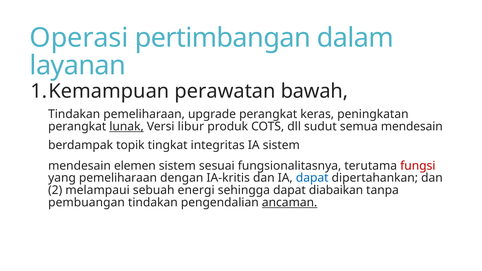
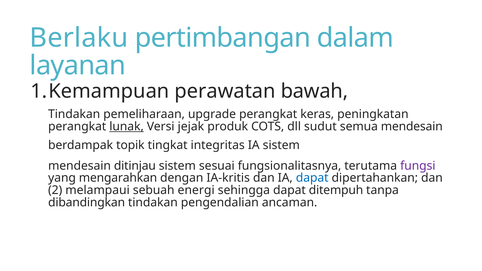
Operasi: Operasi -> Berlaku
libur: libur -> jejak
elemen: elemen -> ditinjau
fungsi colour: red -> purple
yang pemeliharaan: pemeliharaan -> mengarahkan
diabaikan: diabaikan -> ditempuh
pembuangan: pembuangan -> dibandingkan
ancaman underline: present -> none
